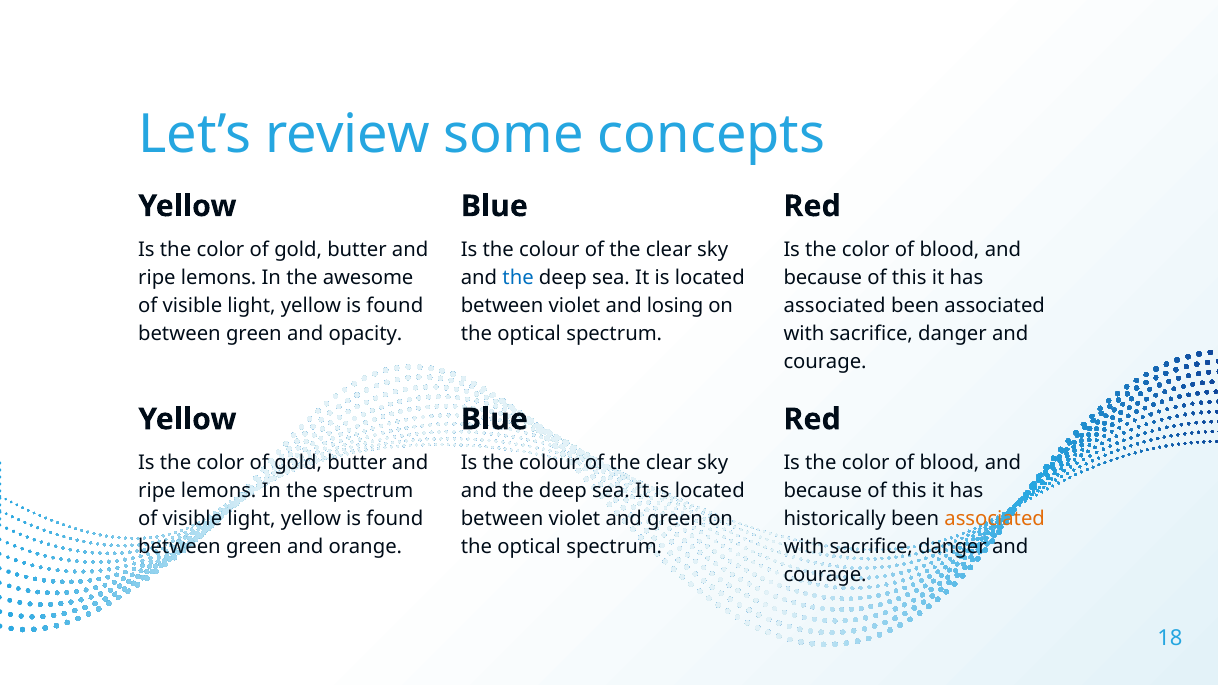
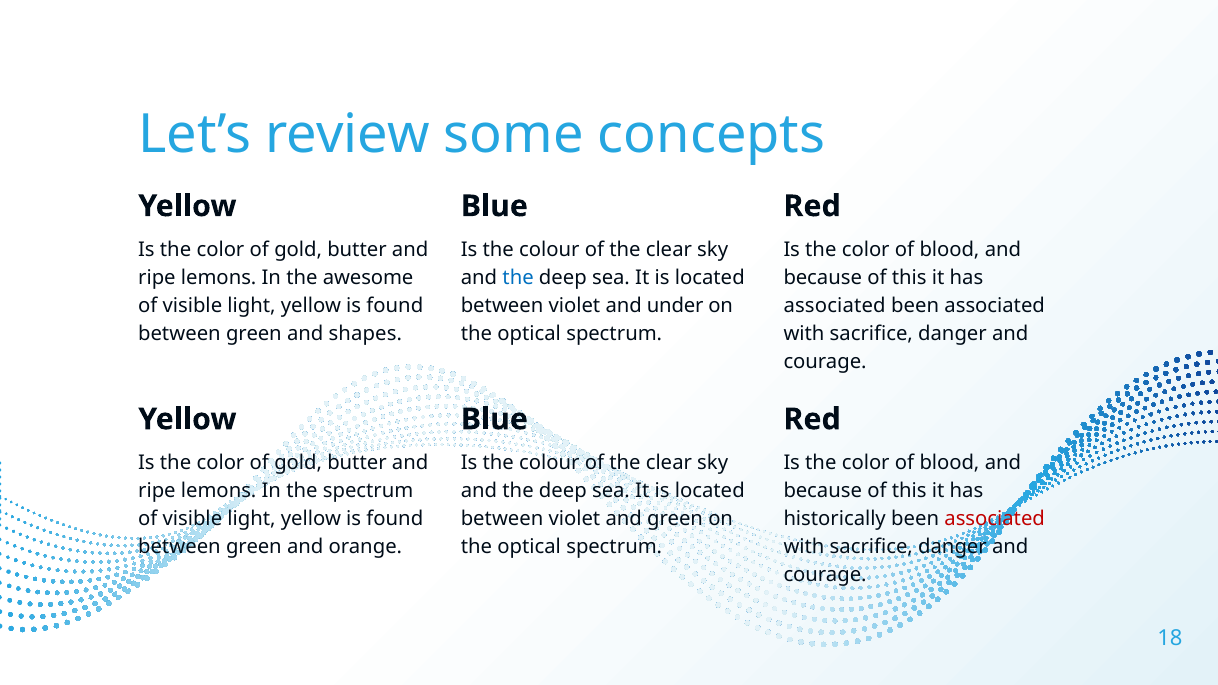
losing: losing -> under
opacity: opacity -> shapes
associated at (995, 519) colour: orange -> red
